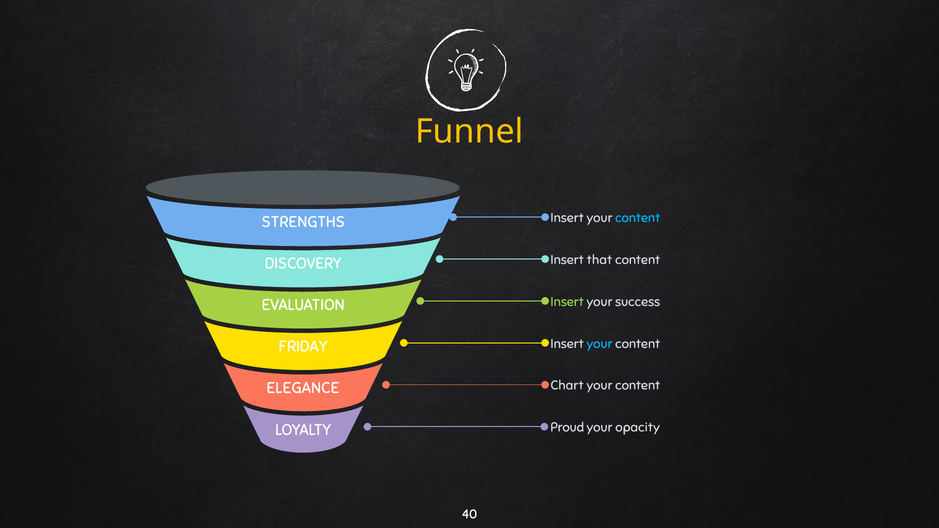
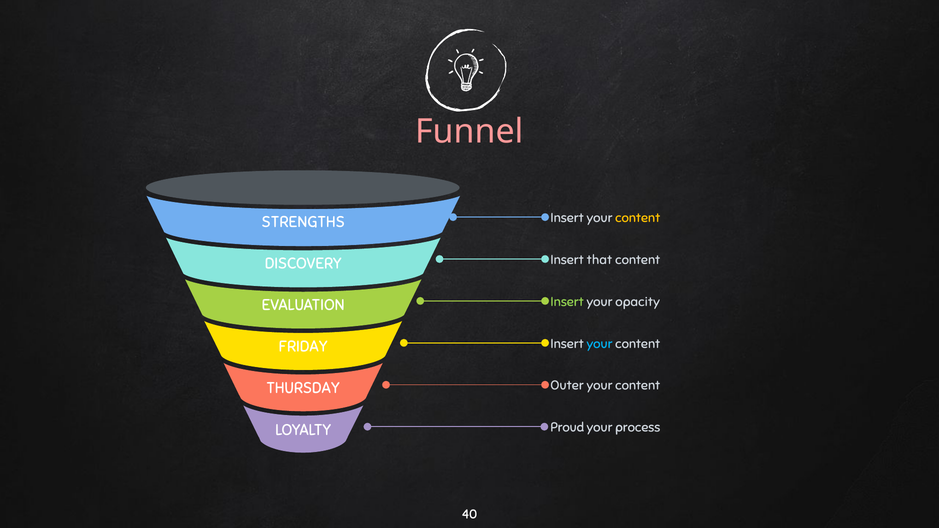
Funnel colour: yellow -> pink
content at (638, 218) colour: light blue -> yellow
success: success -> opacity
Chart: Chart -> Outer
ELEGANCE: ELEGANCE -> THURSDAY
opacity: opacity -> process
